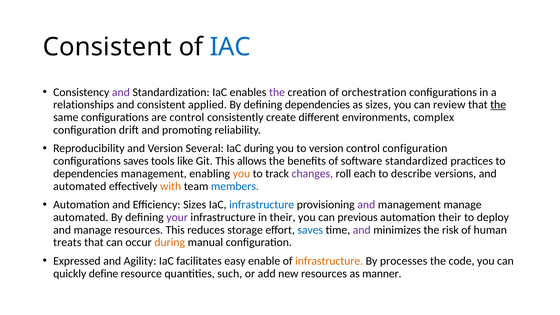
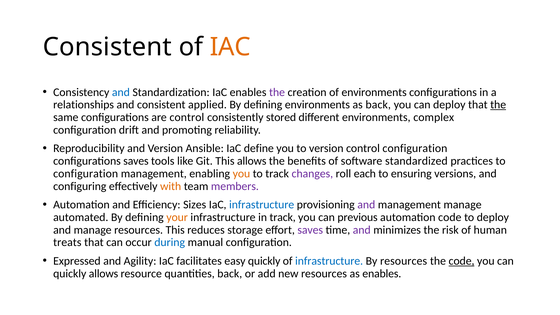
IAC at (230, 47) colour: blue -> orange
and at (121, 92) colour: purple -> blue
of orchestration: orchestration -> environments
defining dependencies: dependencies -> environments
as sizes: sizes -> back
can review: review -> deploy
create: create -> stored
Several: Several -> Ansible
IaC during: during -> define
dependencies at (86, 174): dependencies -> configuration
describe: describe -> ensuring
automated at (80, 186): automated -> configuring
members colour: blue -> purple
your colour: purple -> orange
in their: their -> track
automation their: their -> code
saves at (310, 230) colour: blue -> purple
during at (170, 242) colour: orange -> blue
easy enable: enable -> quickly
infrastructure at (329, 261) colour: orange -> blue
By processes: processes -> resources
code at (462, 261) underline: none -> present
quickly define: define -> allows
quantities such: such -> back
as manner: manner -> enables
